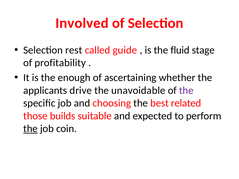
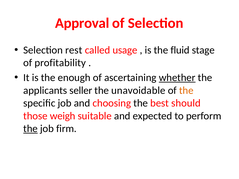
Involved: Involved -> Approval
guide: guide -> usage
whether underline: none -> present
drive: drive -> seller
the at (186, 91) colour: purple -> orange
related: related -> should
builds: builds -> weigh
coin: coin -> firm
